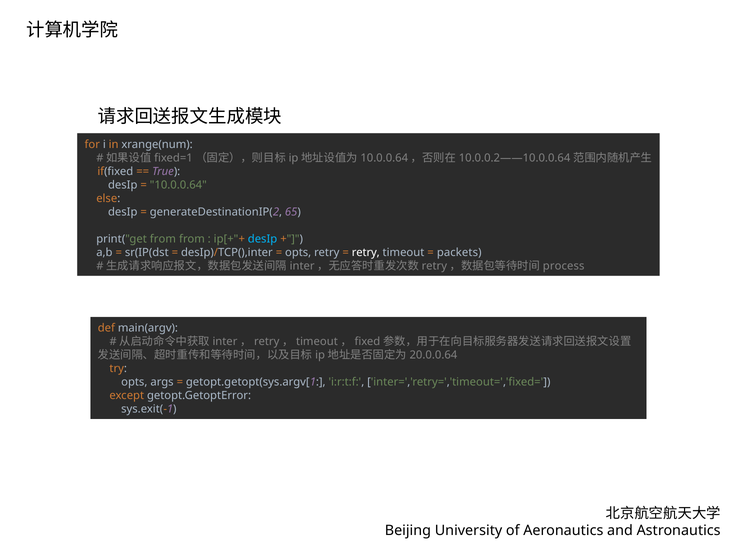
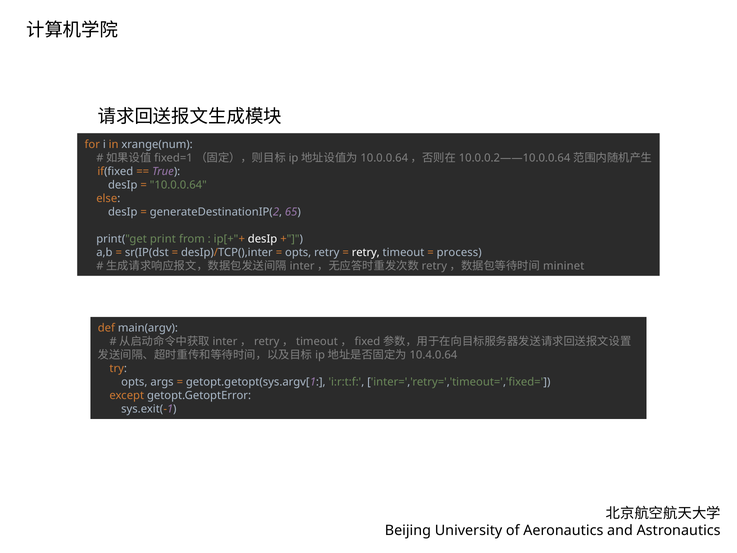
print("get from: from -> print
desIp at (263, 239) colour: light blue -> white
packets: packets -> process
process: process -> mininet
20.0.0.64: 20.0.0.64 -> 10.4.0.64
